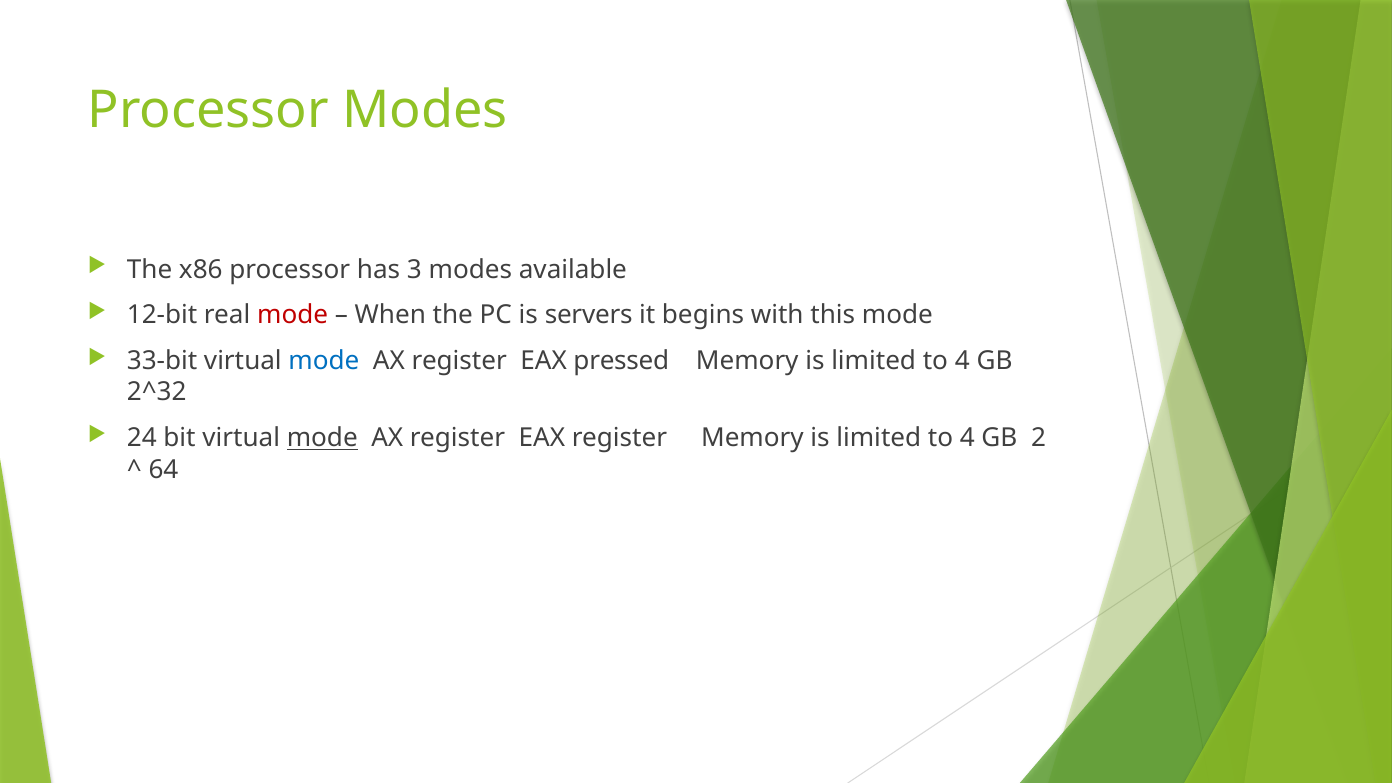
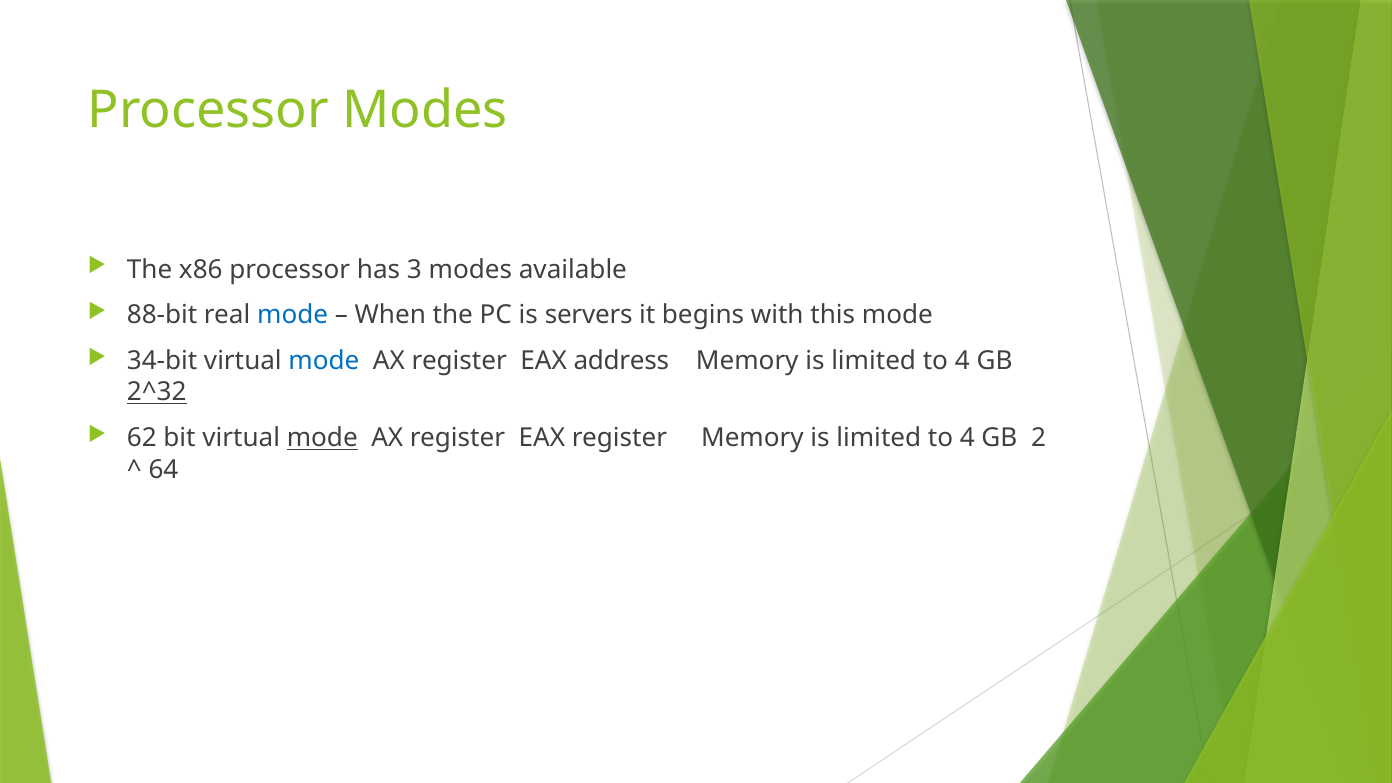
12-bit: 12-bit -> 88-bit
mode at (293, 315) colour: red -> blue
33-bit: 33-bit -> 34-bit
pressed: pressed -> address
2^32 underline: none -> present
24: 24 -> 62
